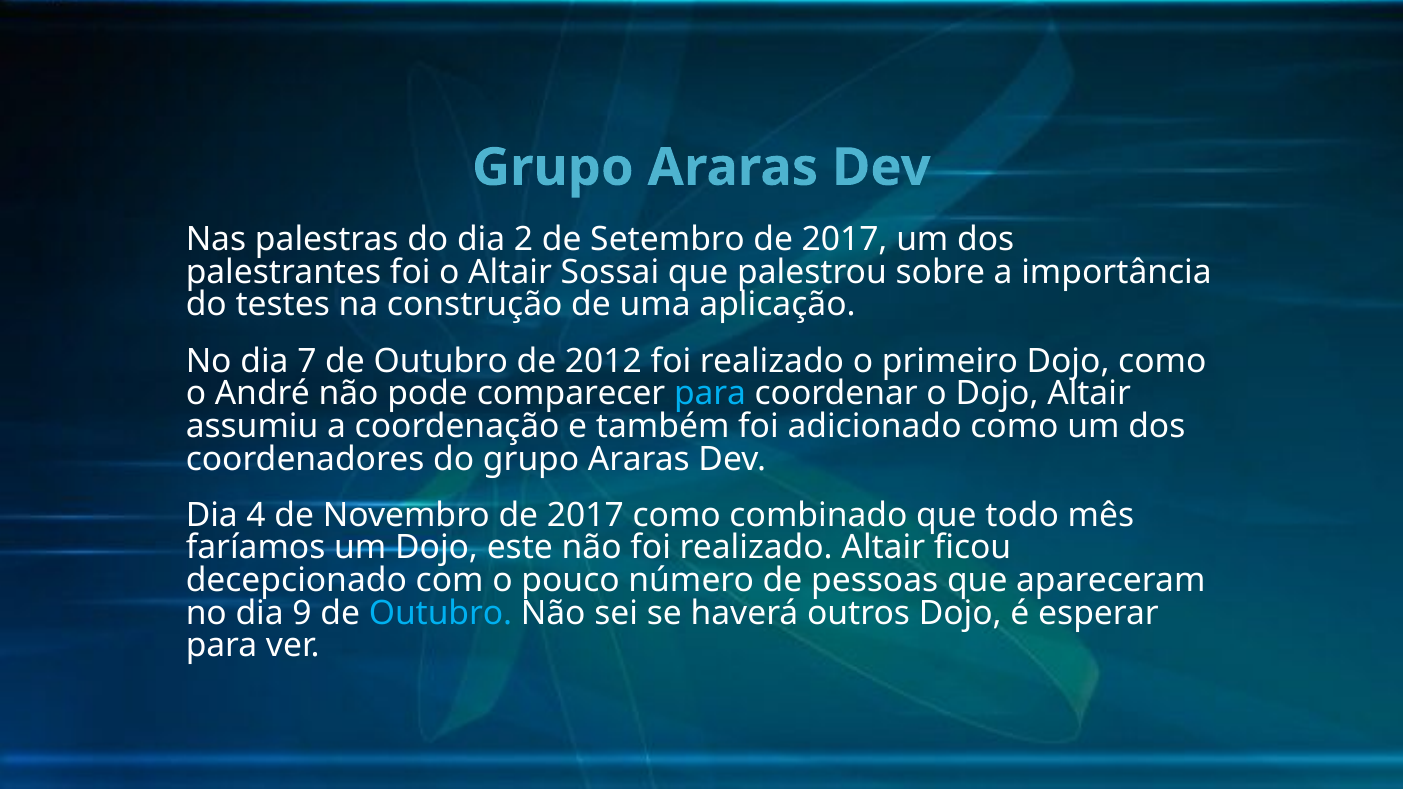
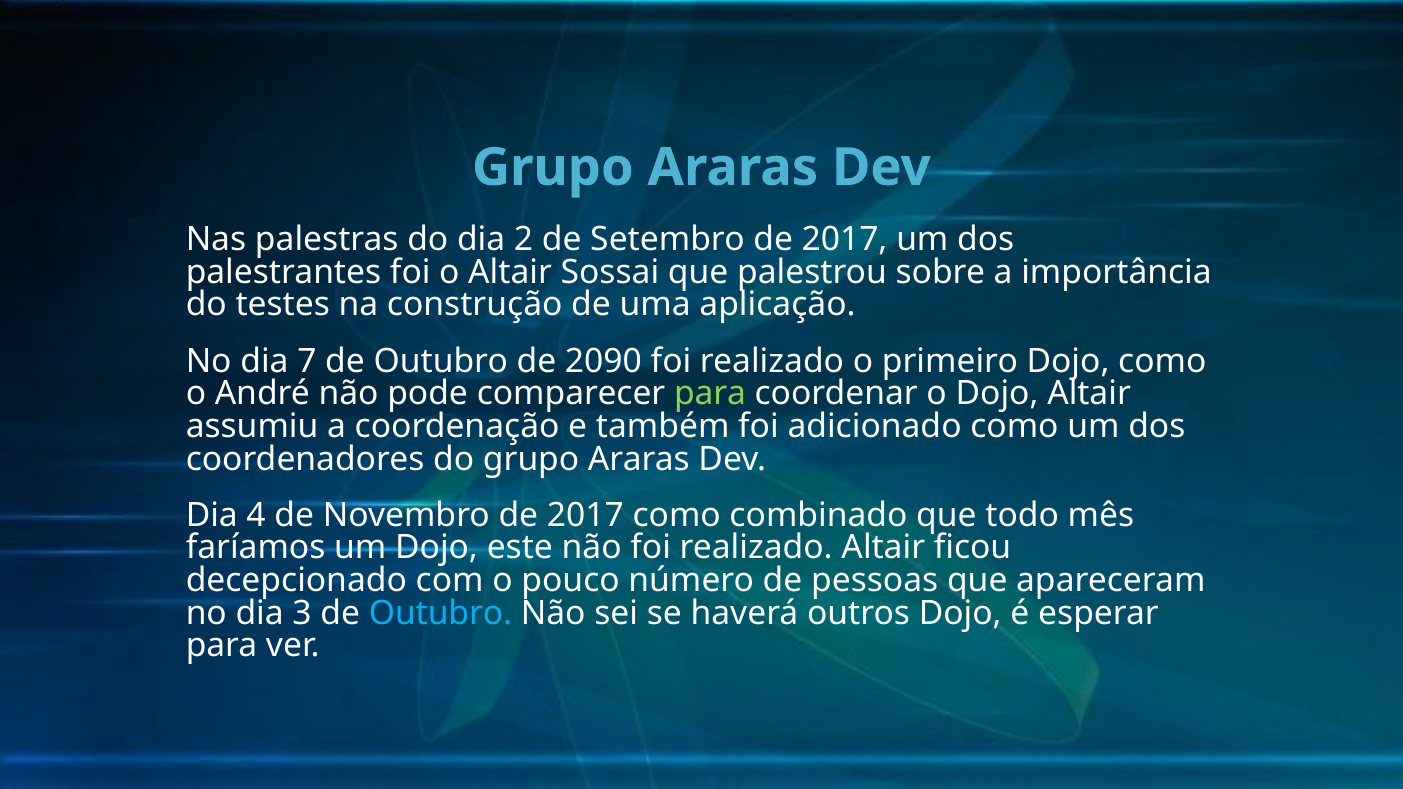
2012: 2012 -> 2090
para at (710, 394) colour: light blue -> light green
9: 9 -> 3
